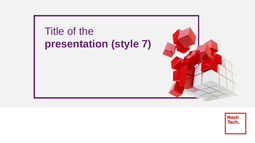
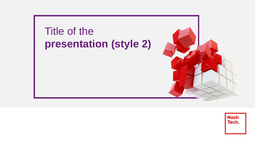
7: 7 -> 2
